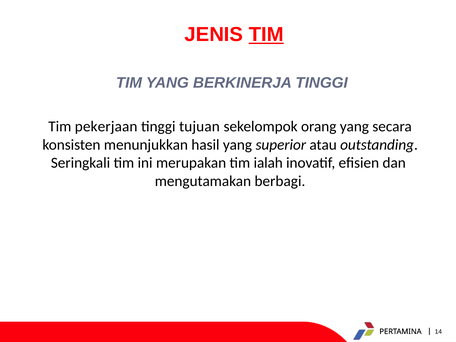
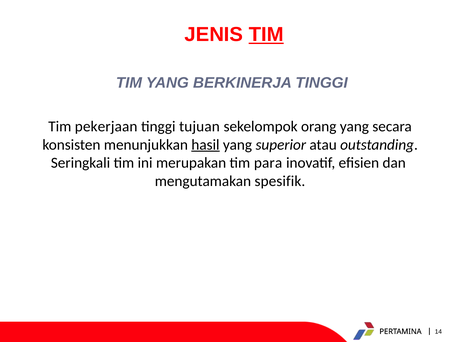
hasil underline: none -> present
ialah: ialah -> para
berbagi: berbagi -> spesifik
